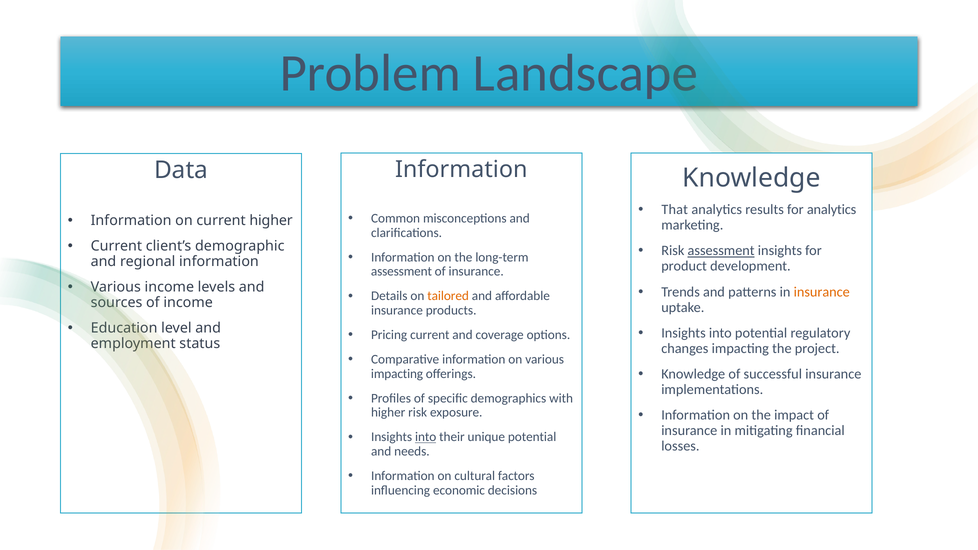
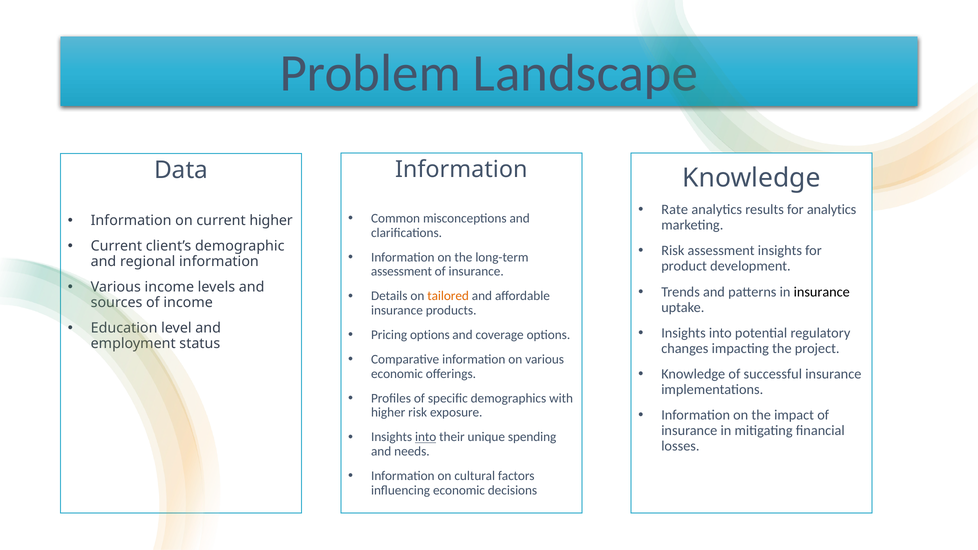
That: That -> Rate
assessment at (721, 251) underline: present -> none
insurance at (822, 292) colour: orange -> black
Pricing current: current -> options
impacting at (397, 374): impacting -> economic
unique potential: potential -> spending
